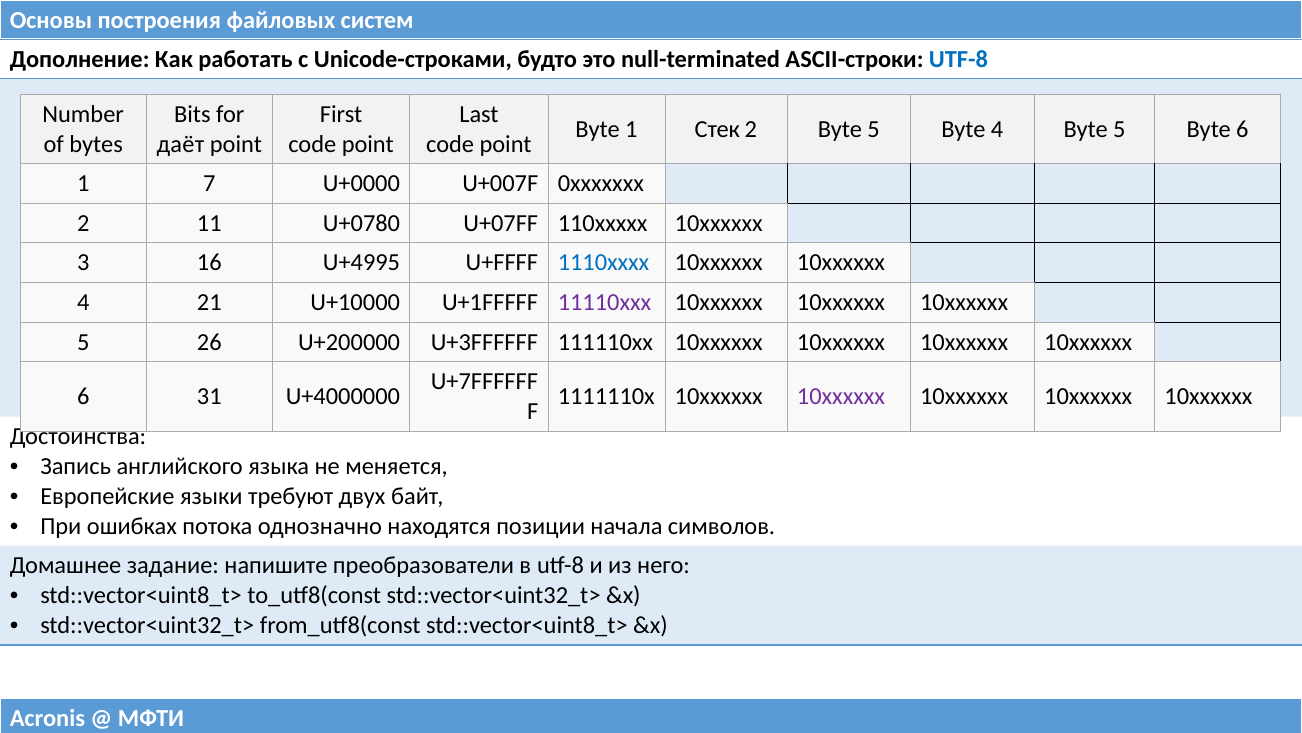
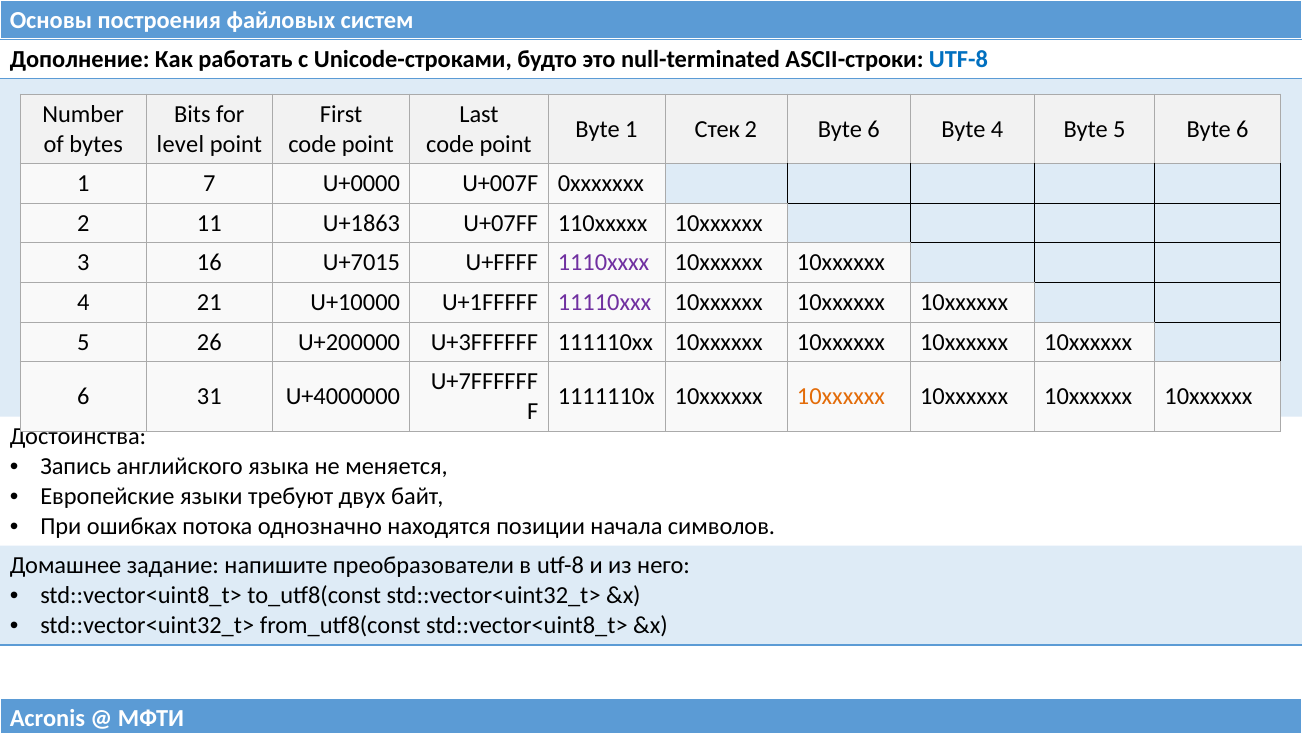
2 Byte 5: 5 -> 6
даёт: даёт -> level
U+0780: U+0780 -> U+1863
U+4995: U+4995 -> U+7015
1110xxxx colour: blue -> purple
10xxxxxx at (841, 396) colour: purple -> orange
